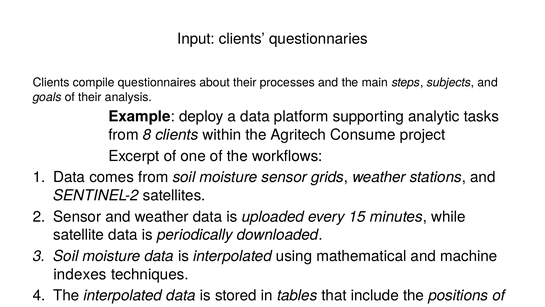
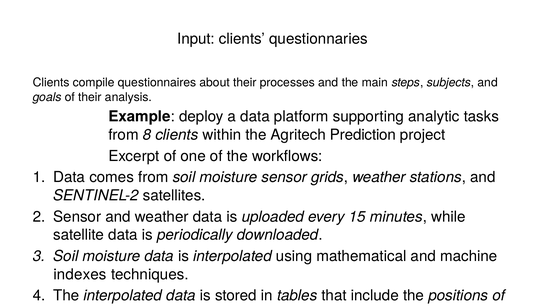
Consume: Consume -> Prediction
